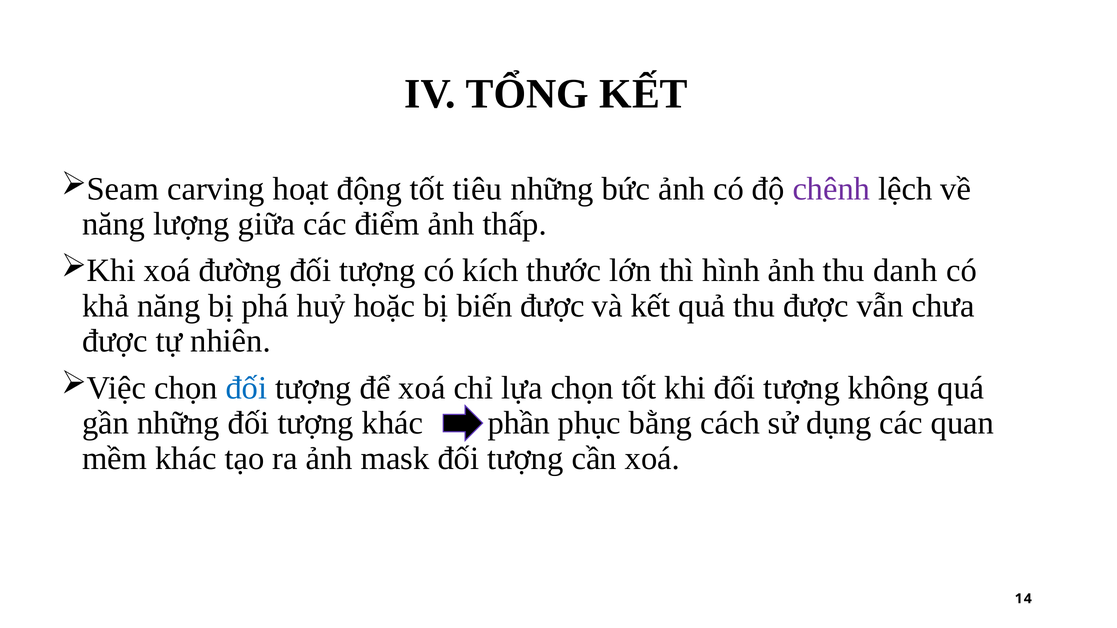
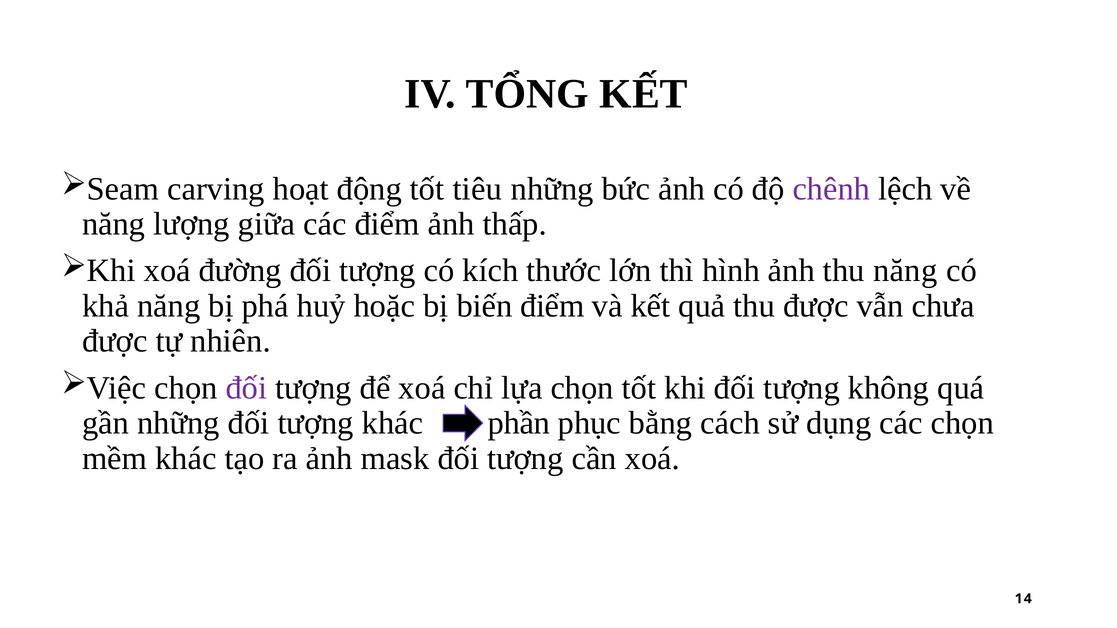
thu danh: danh -> năng
biến được: được -> điểm
đối at (246, 388) colour: blue -> purple
các quan: quan -> chọn
